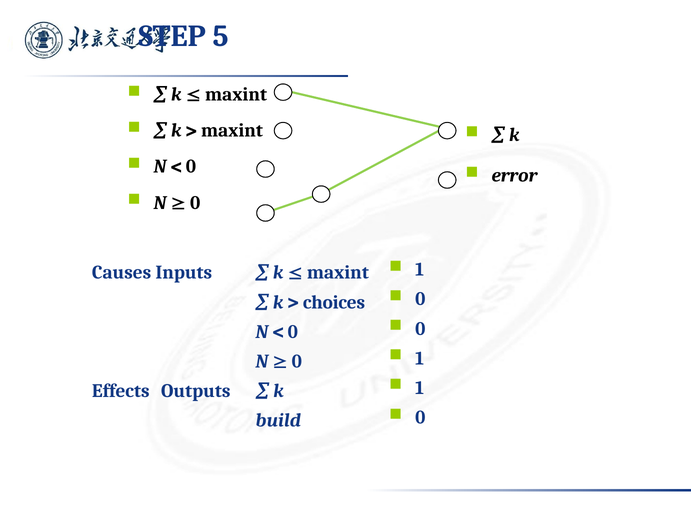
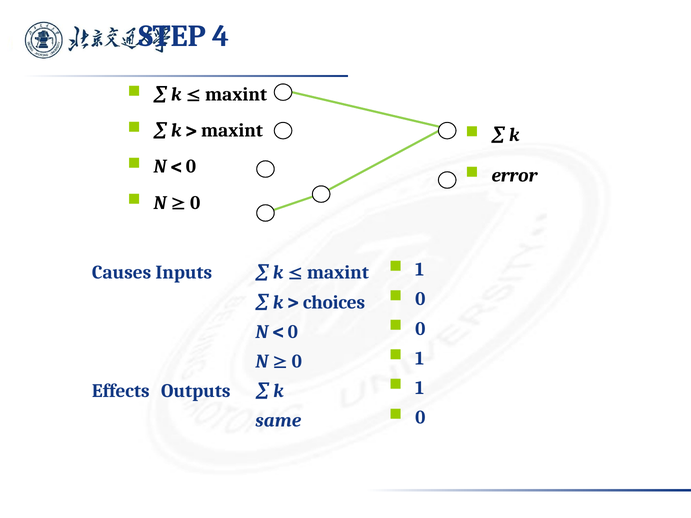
5: 5 -> 4
build: build -> same
